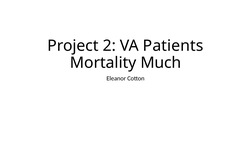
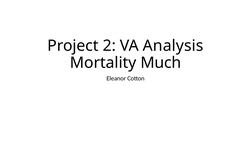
Patients: Patients -> Analysis
